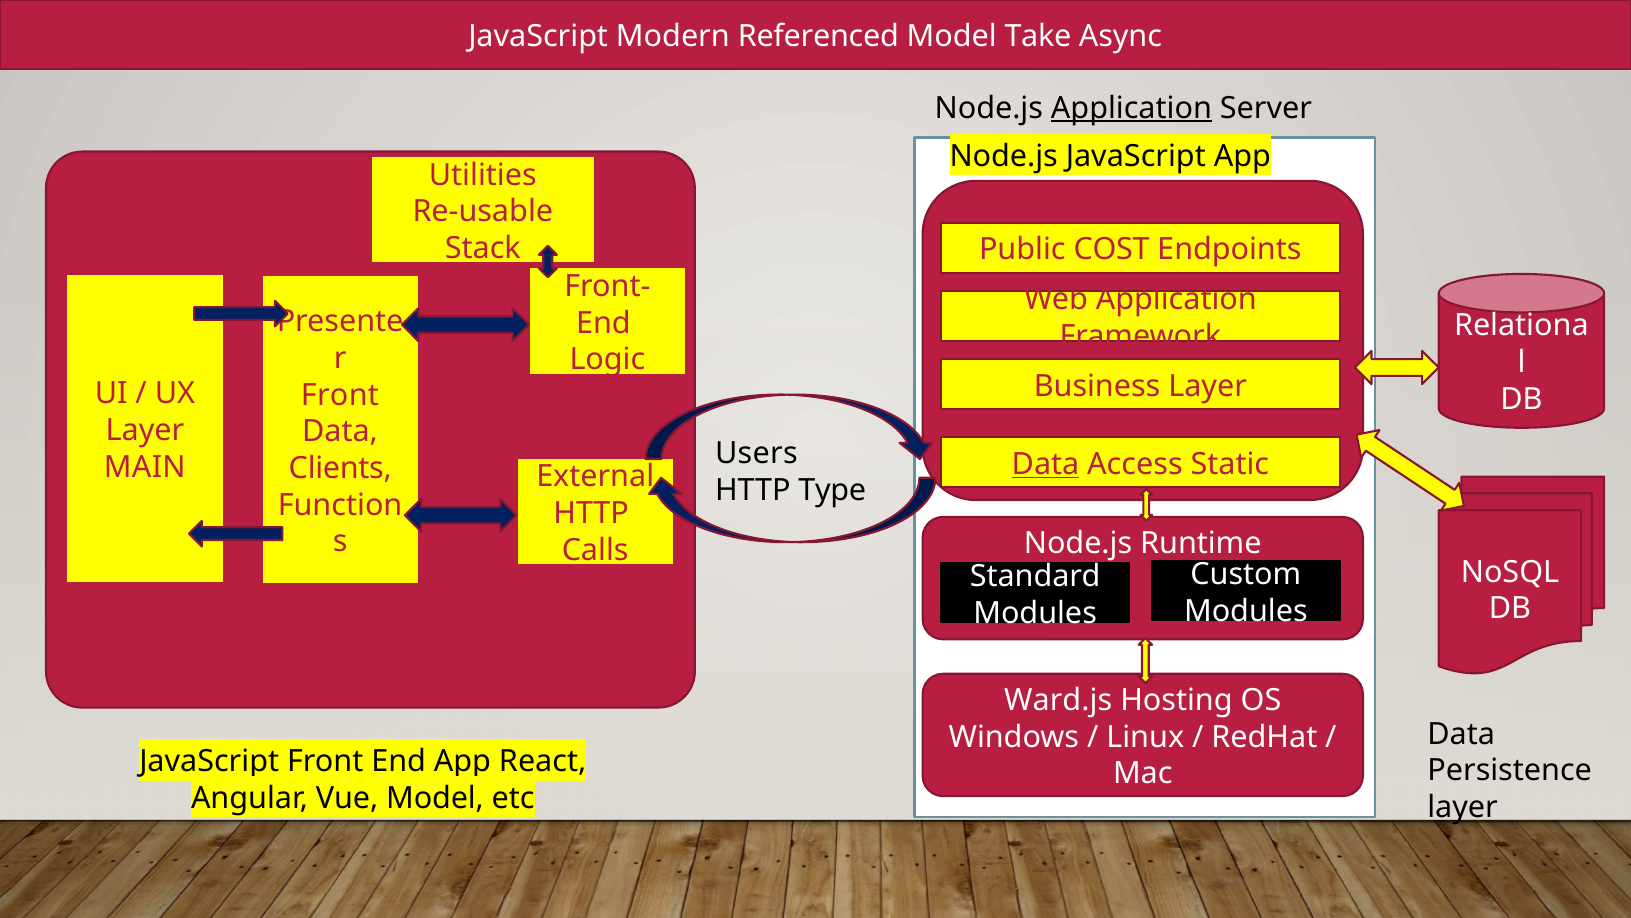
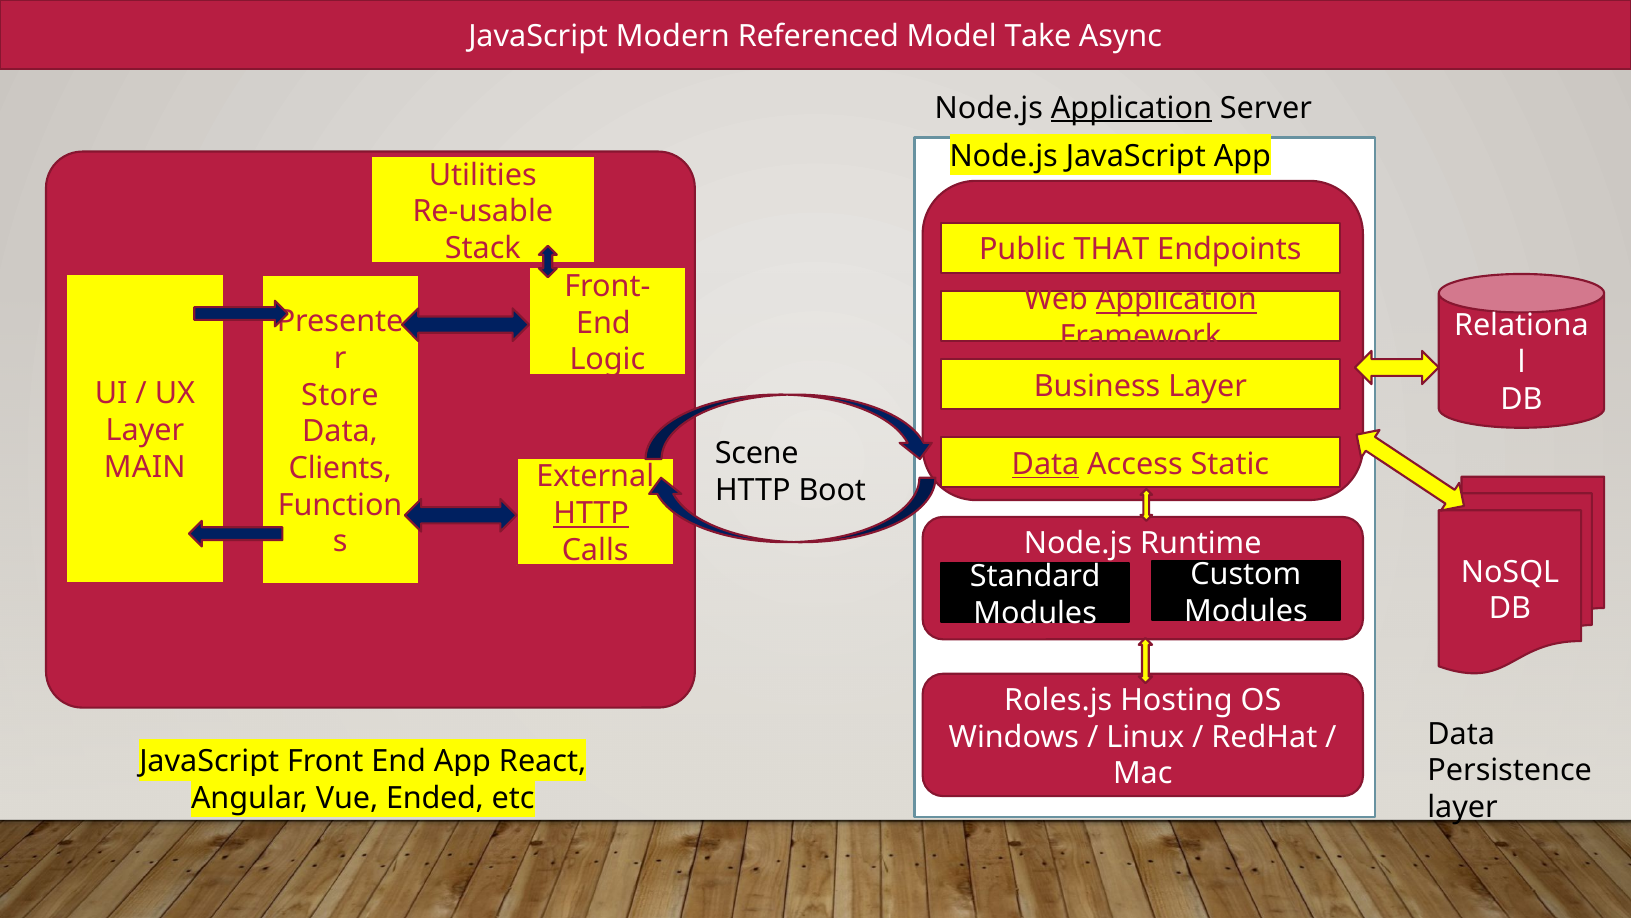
COST: COST -> THAT
Application at (1176, 299) underline: none -> present
Front at (340, 395): Front -> Store
Users: Users -> Scene
Type: Type -> Boot
HTTP at (591, 513) underline: none -> present
Ward.js: Ward.js -> Roles.js
Vue Model: Model -> Ended
